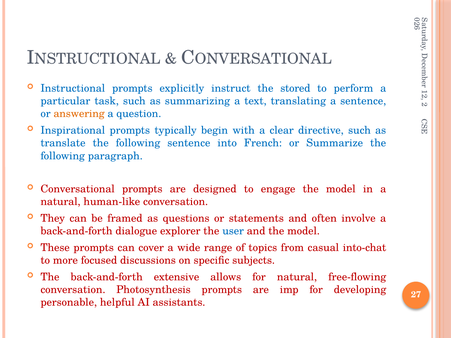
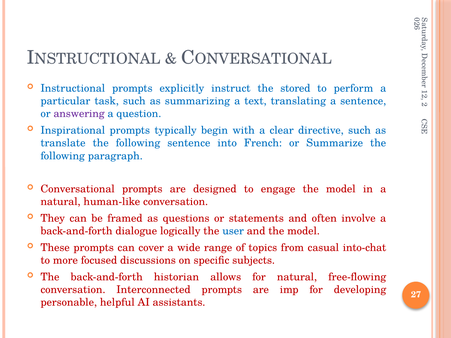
answering colour: orange -> purple
explorer: explorer -> logically
extensive: extensive -> historian
Photosynthesis: Photosynthesis -> Interconnected
